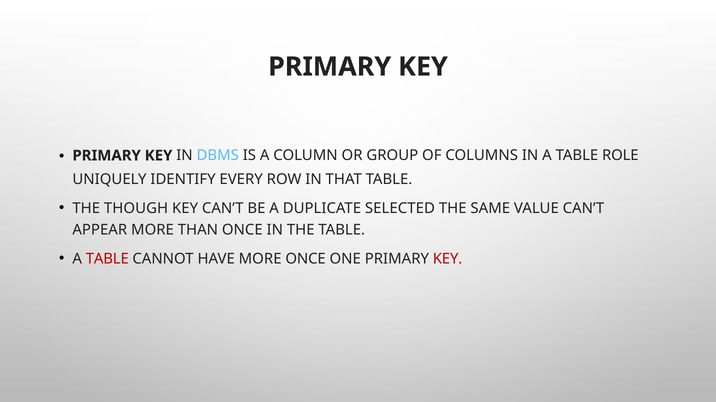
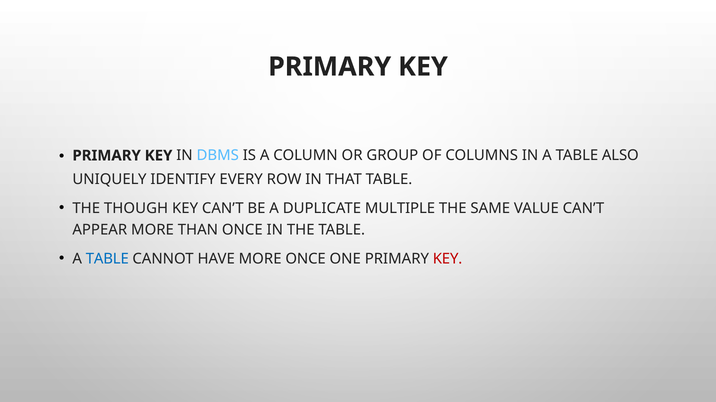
ROLE: ROLE -> ALSO
SELECTED: SELECTED -> MULTIPLE
TABLE at (107, 259) colour: red -> blue
